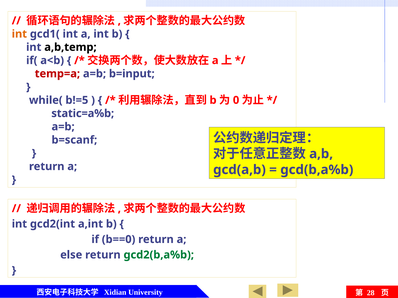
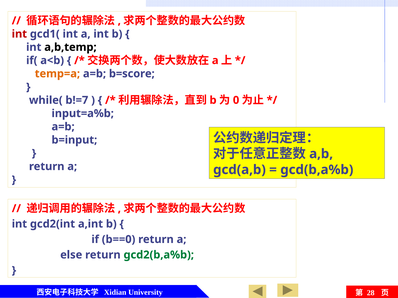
int at (19, 34) colour: orange -> red
temp=a colour: red -> orange
b=input: b=input -> b=score
b!=5: b!=5 -> b!=7
static=a%b: static=a%b -> input=a%b
b=scanf: b=scanf -> b=input
